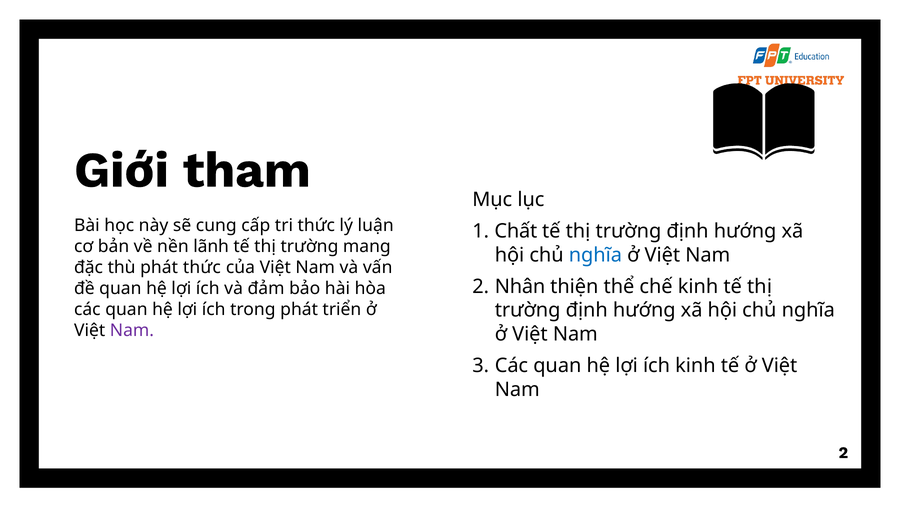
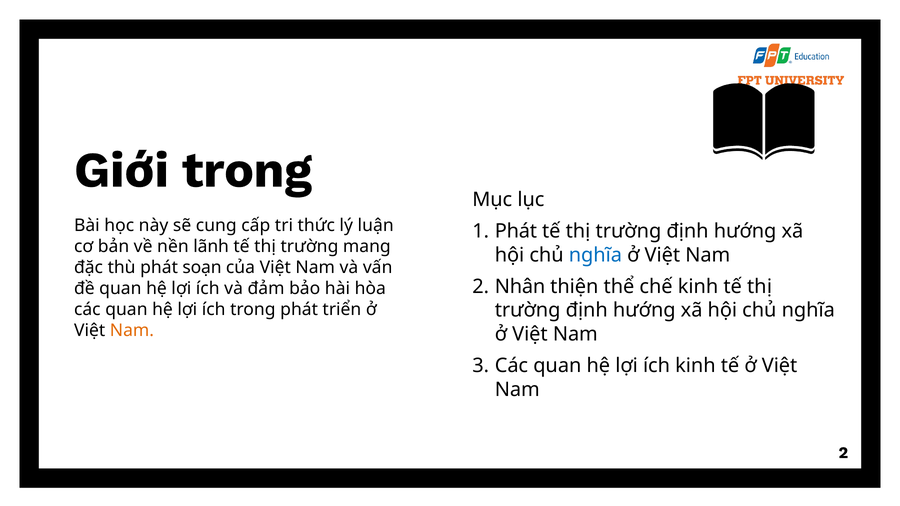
Giới tham: tham -> trong
Chất at (516, 231): Chất -> Phát
phát thức: thức -> soạn
Nam at (132, 331) colour: purple -> orange
